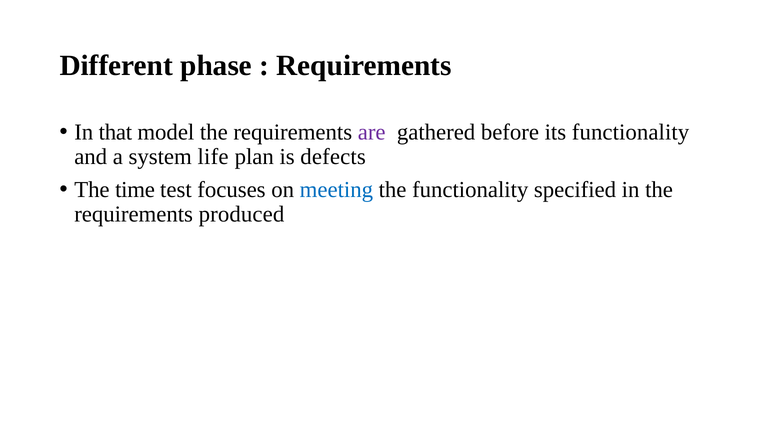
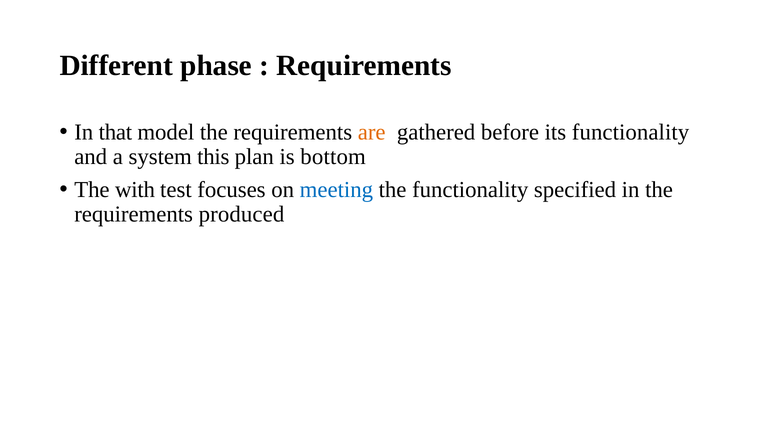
are colour: purple -> orange
life: life -> this
defects: defects -> bottom
time: time -> with
